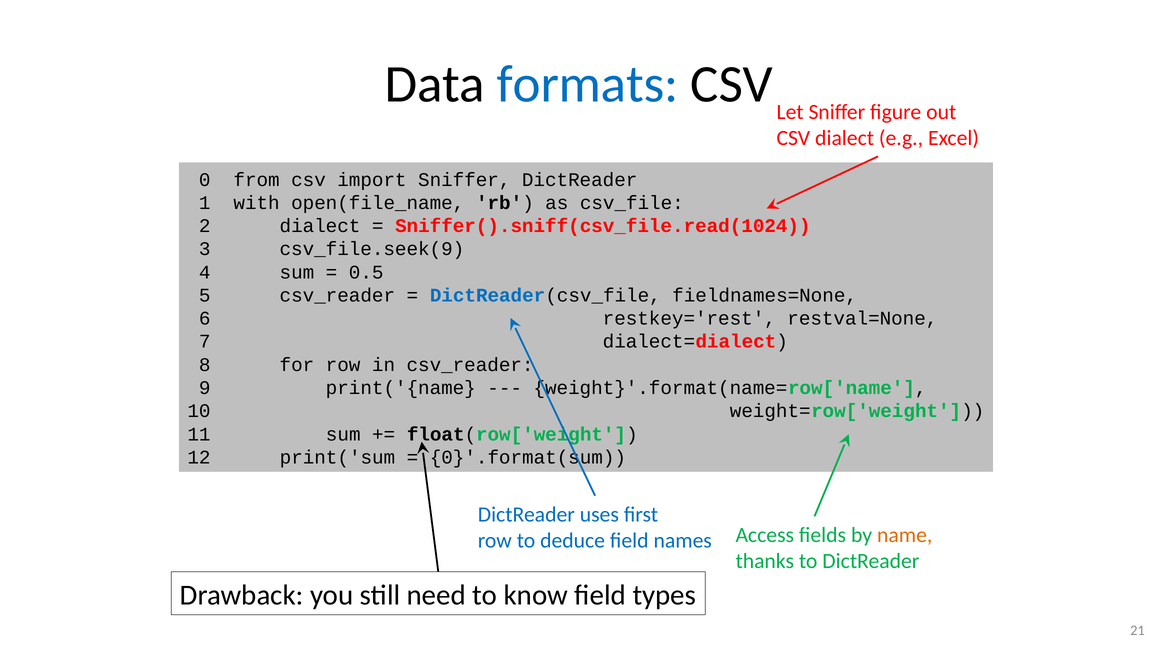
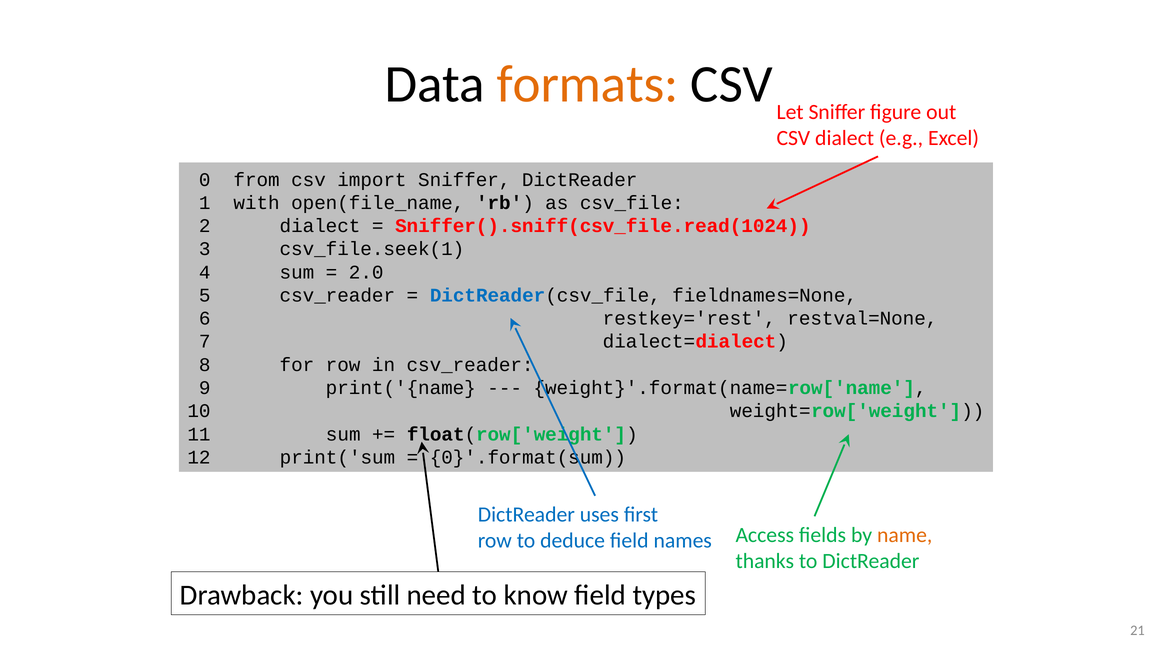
formats colour: blue -> orange
csv_file.seek(9: csv_file.seek(9 -> csv_file.seek(1
0.5: 0.5 -> 2.0
